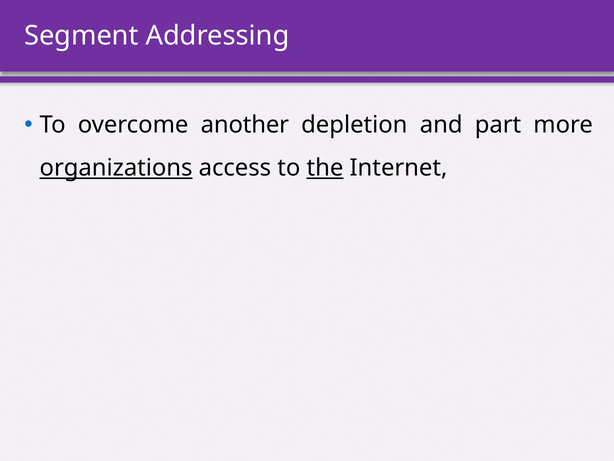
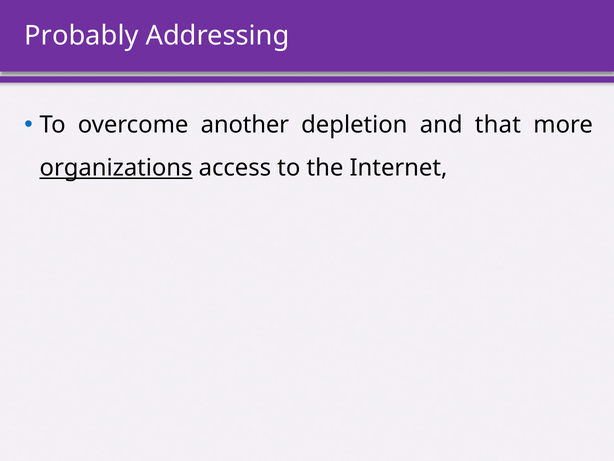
Segment: Segment -> Probably
part: part -> that
the underline: present -> none
